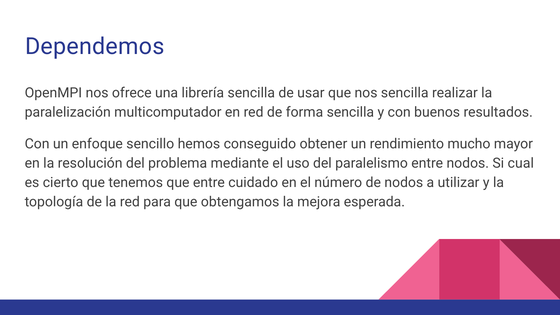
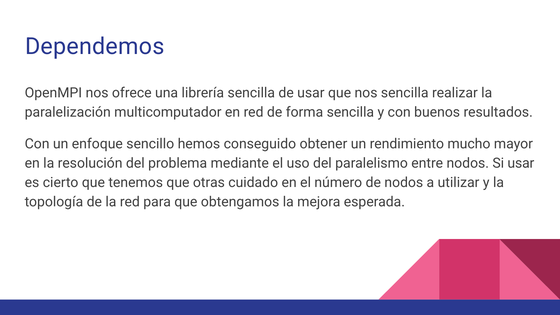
Si cual: cual -> usar
que entre: entre -> otras
